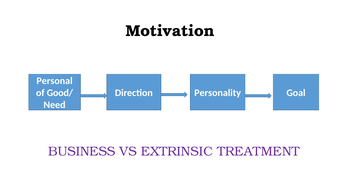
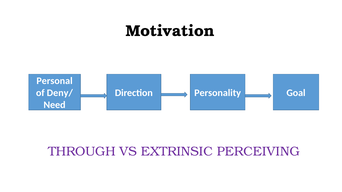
Good/: Good/ -> Deny/
BUSINESS: BUSINESS -> THROUGH
TREATMENT: TREATMENT -> PERCEIVING
